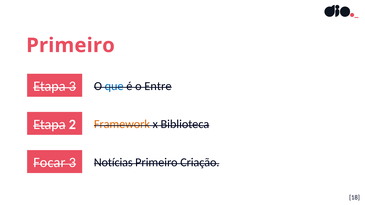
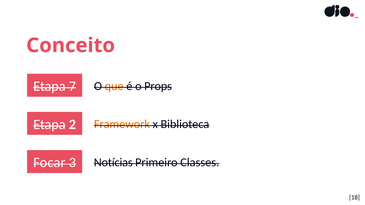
Primeiro at (71, 45): Primeiro -> Conceito
Etapa 3: 3 -> 7
que colour: blue -> orange
Entre: Entre -> Props
Criação: Criação -> Classes
